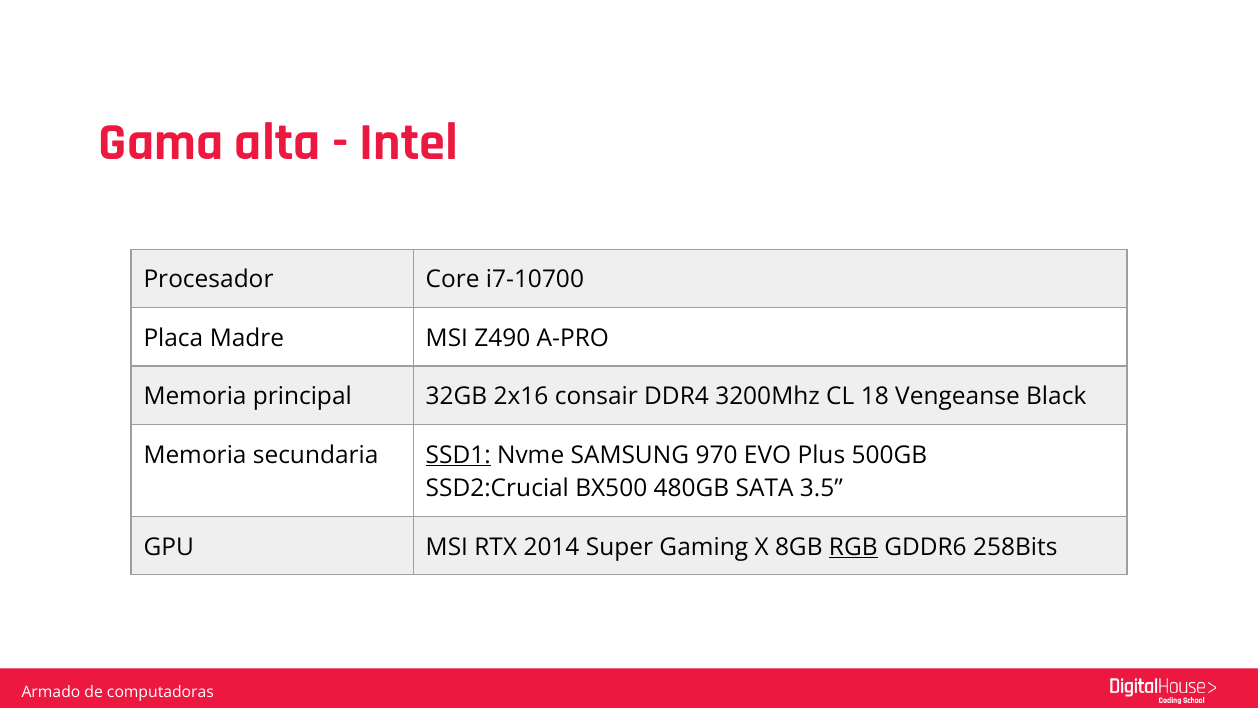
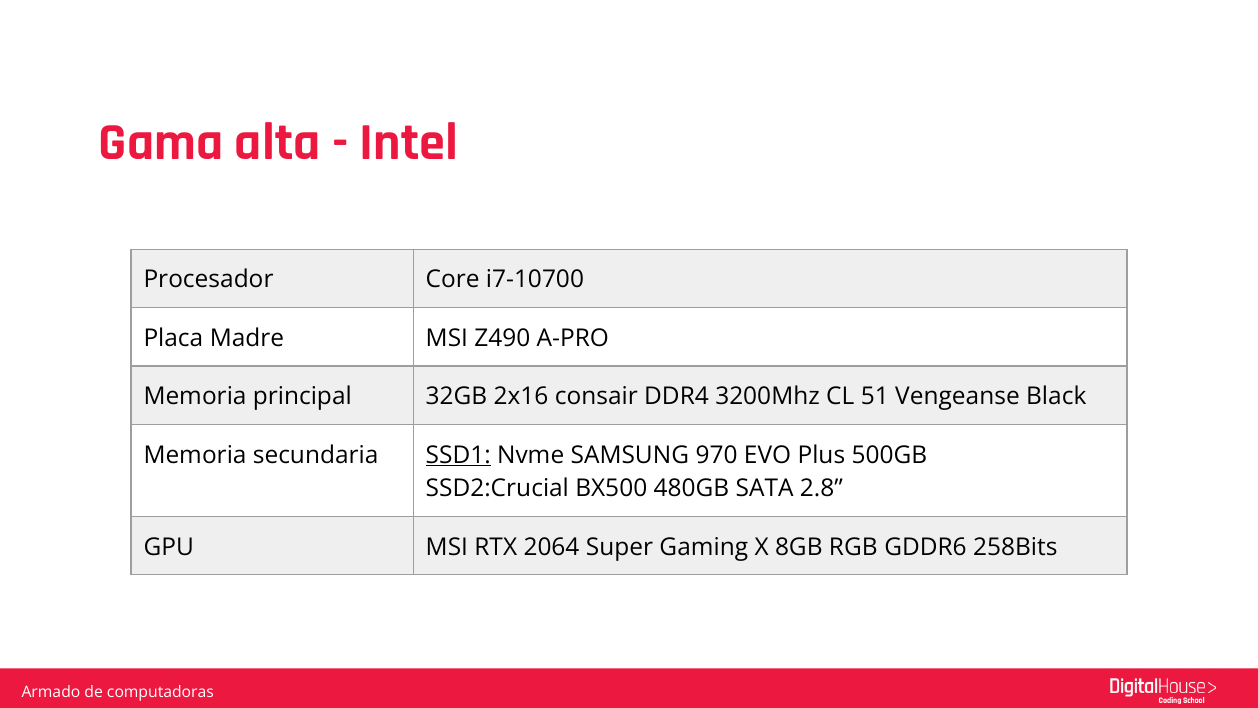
18: 18 -> 51
3.5: 3.5 -> 2.8
2014: 2014 -> 2064
RGB underline: present -> none
